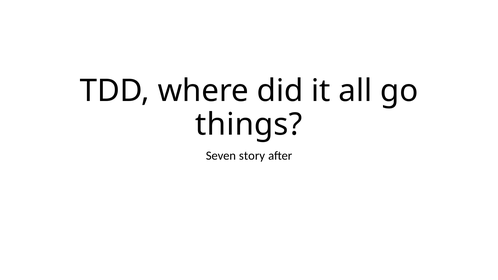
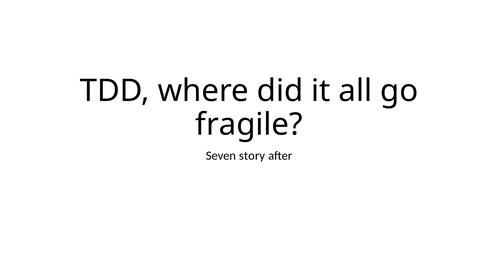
things: things -> fragile
